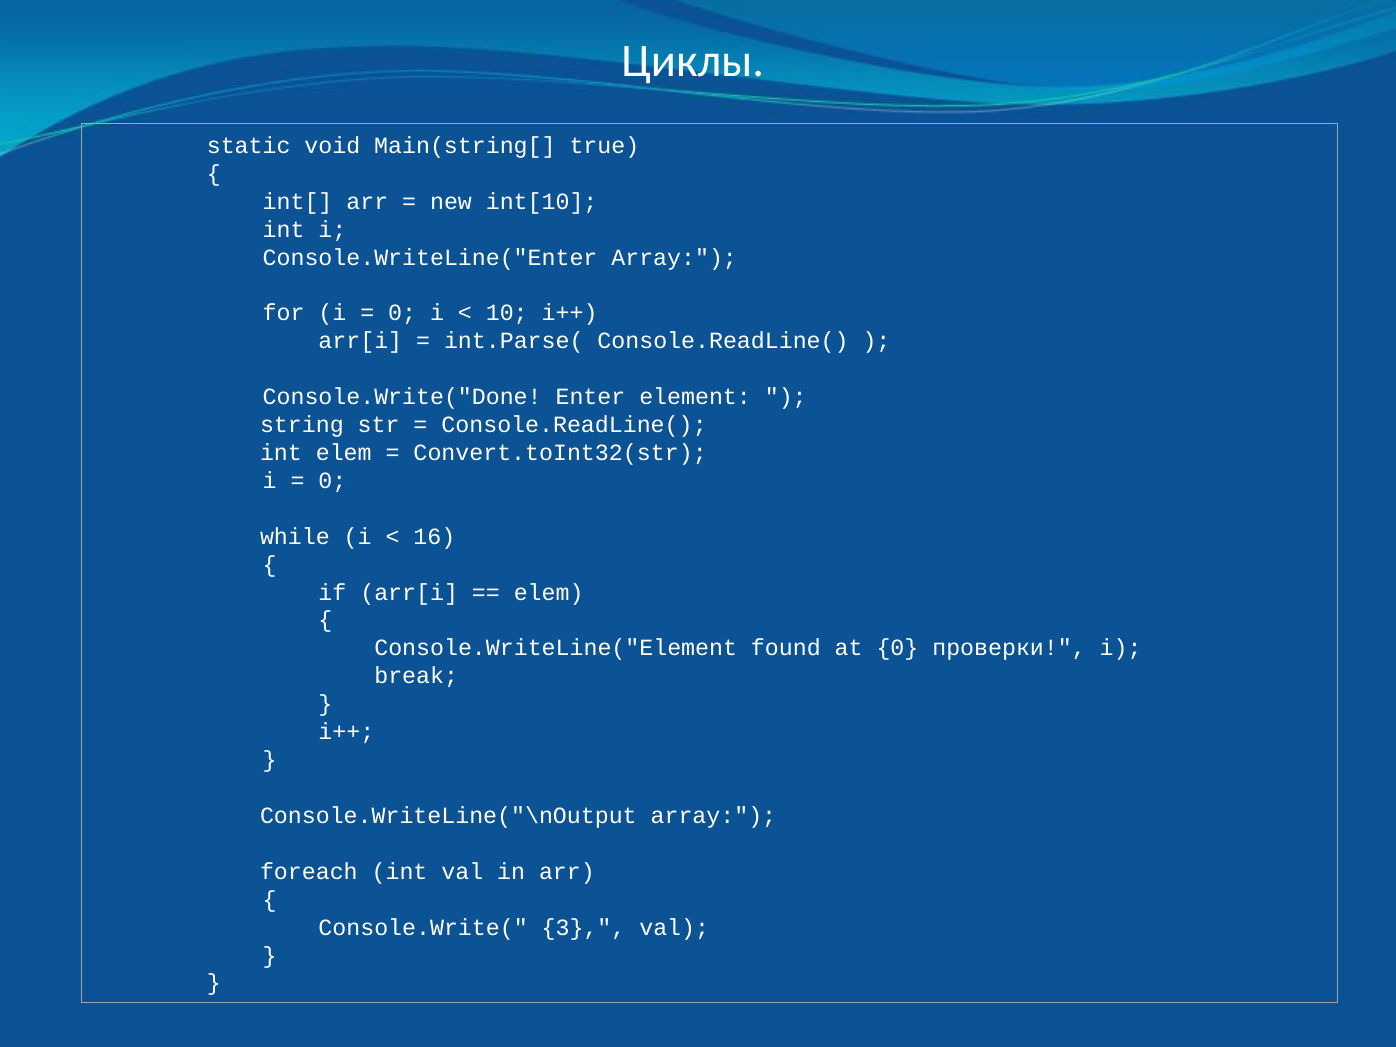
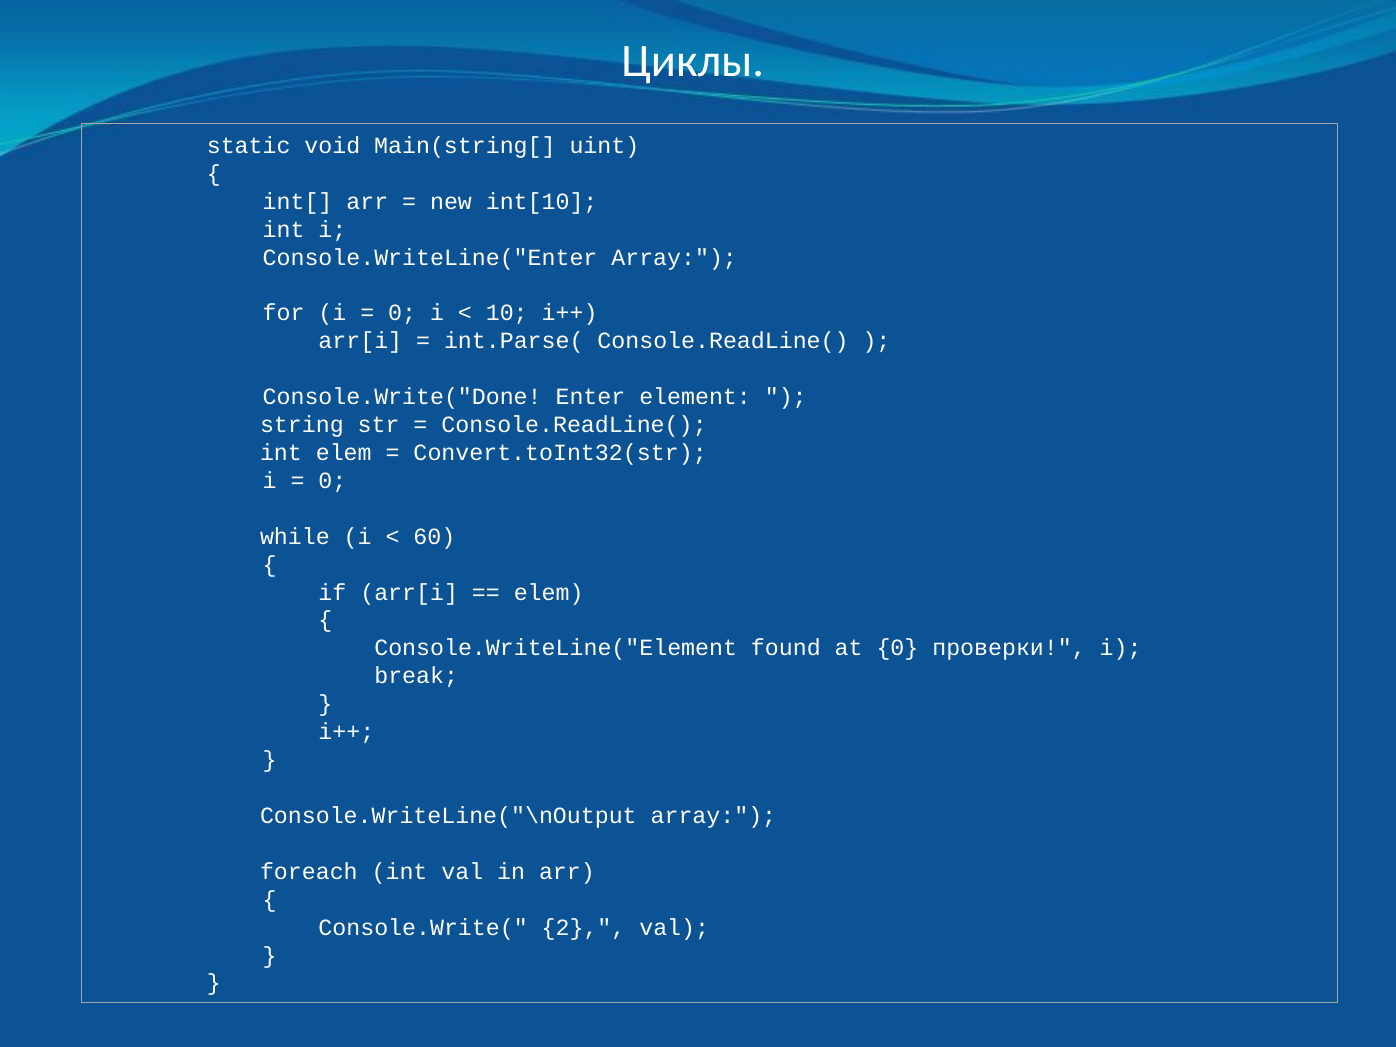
true: true -> uint
16: 16 -> 60
3: 3 -> 2
